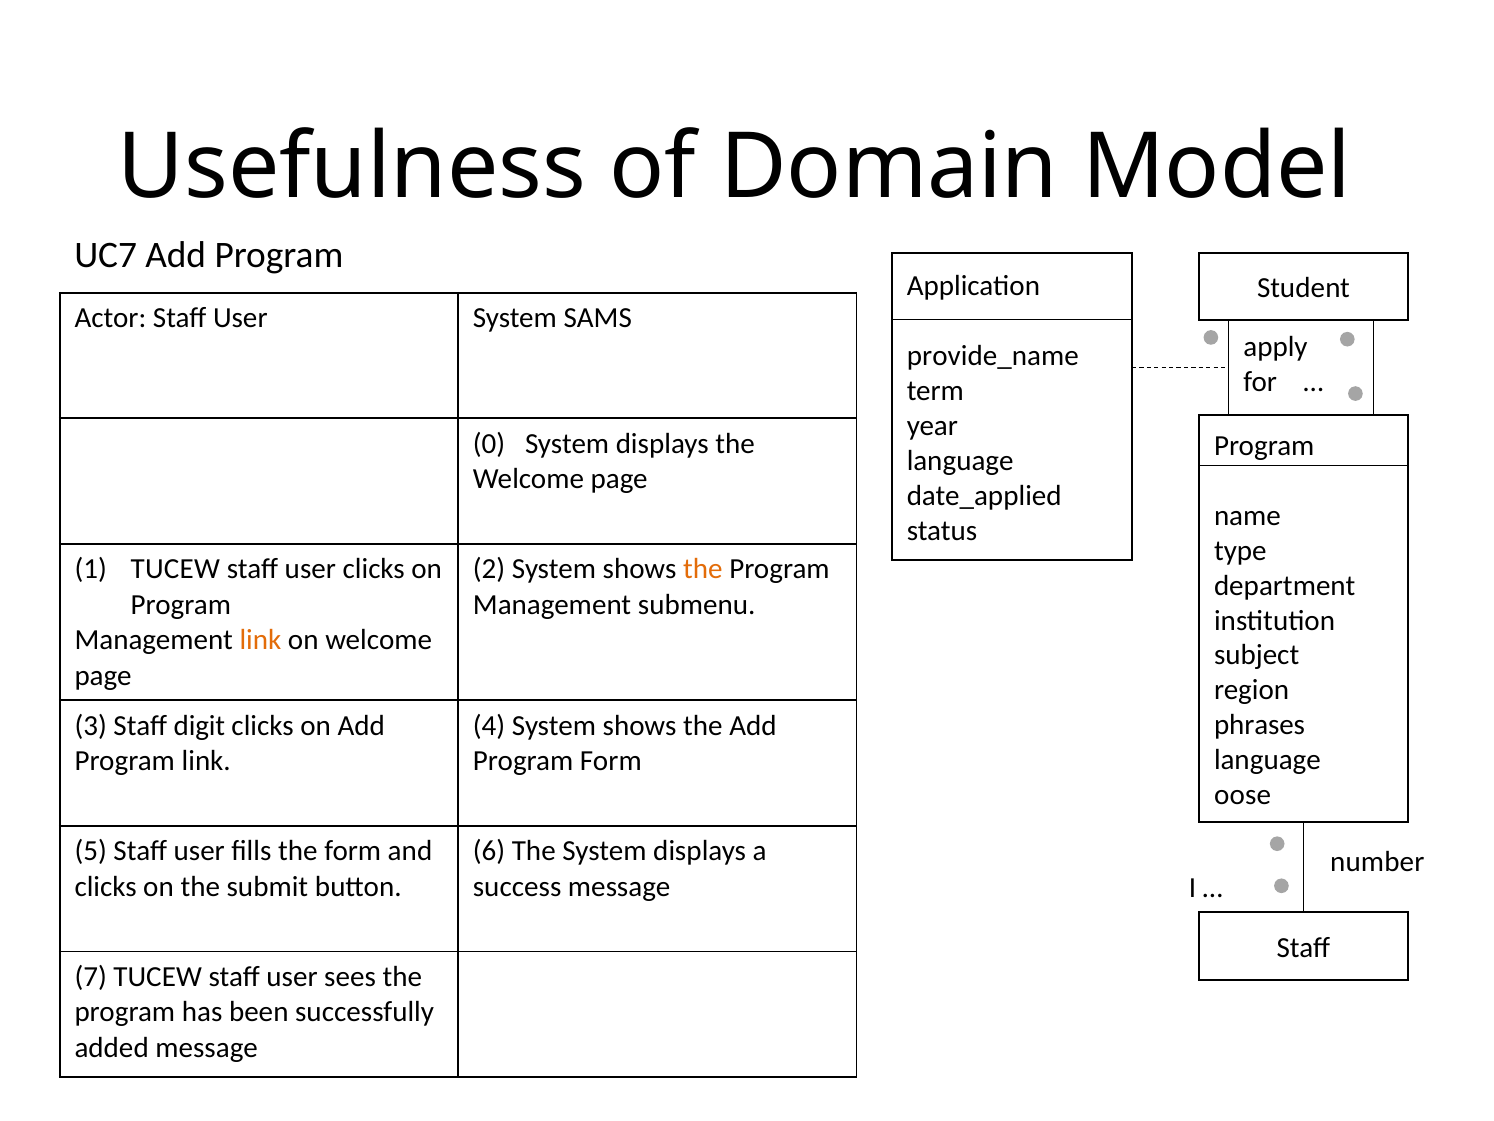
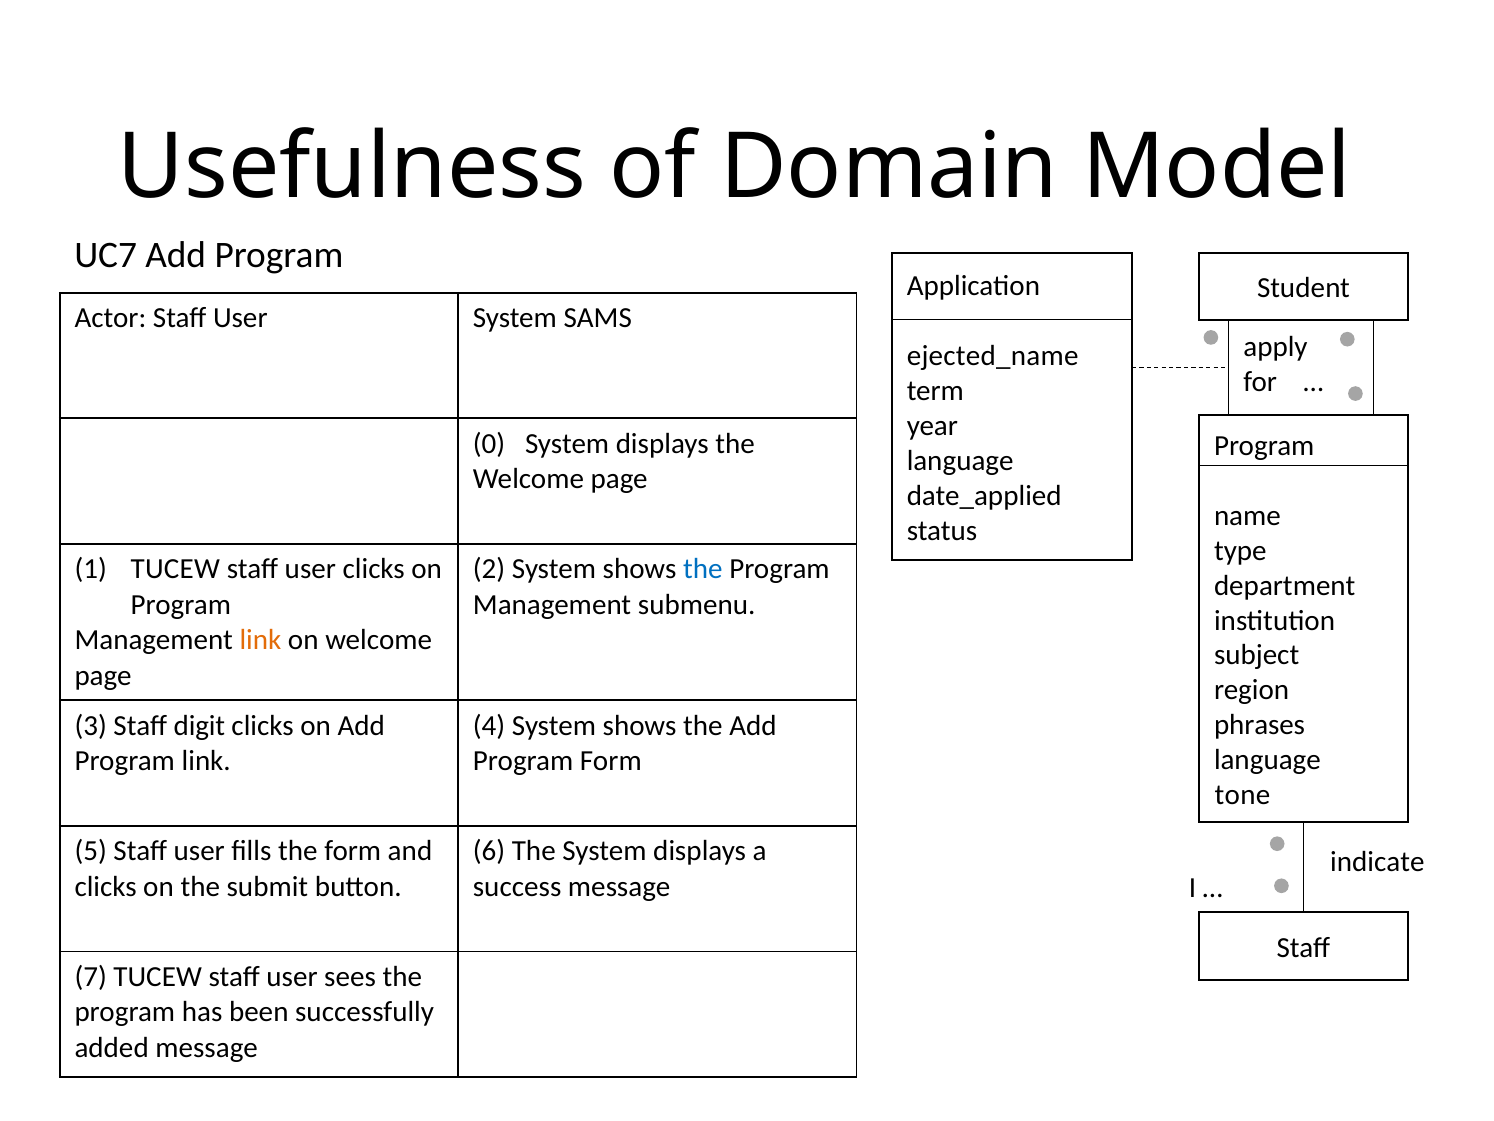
provide_name: provide_name -> ejected_name
the at (703, 569) colour: orange -> blue
oose: oose -> tone
number: number -> indicate
